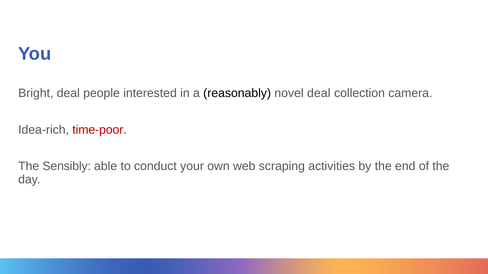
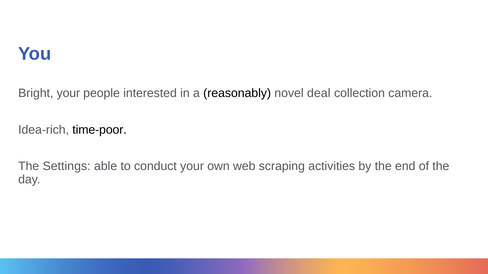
Bright deal: deal -> your
time-poor colour: red -> black
Sensibly: Sensibly -> Settings
